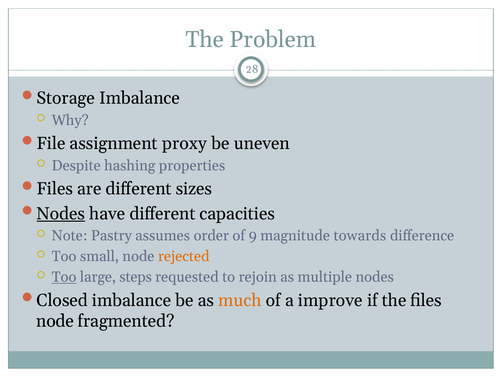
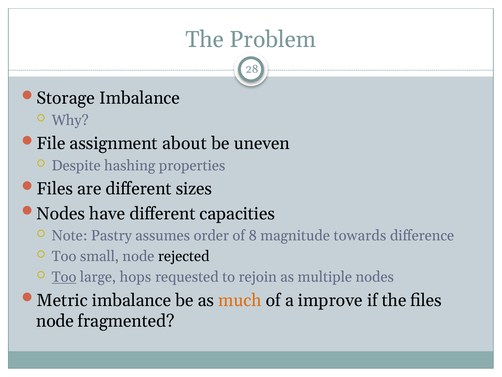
proxy: proxy -> about
Nodes at (61, 213) underline: present -> none
9: 9 -> 8
rejected colour: orange -> black
steps: steps -> hops
Closed: Closed -> Metric
